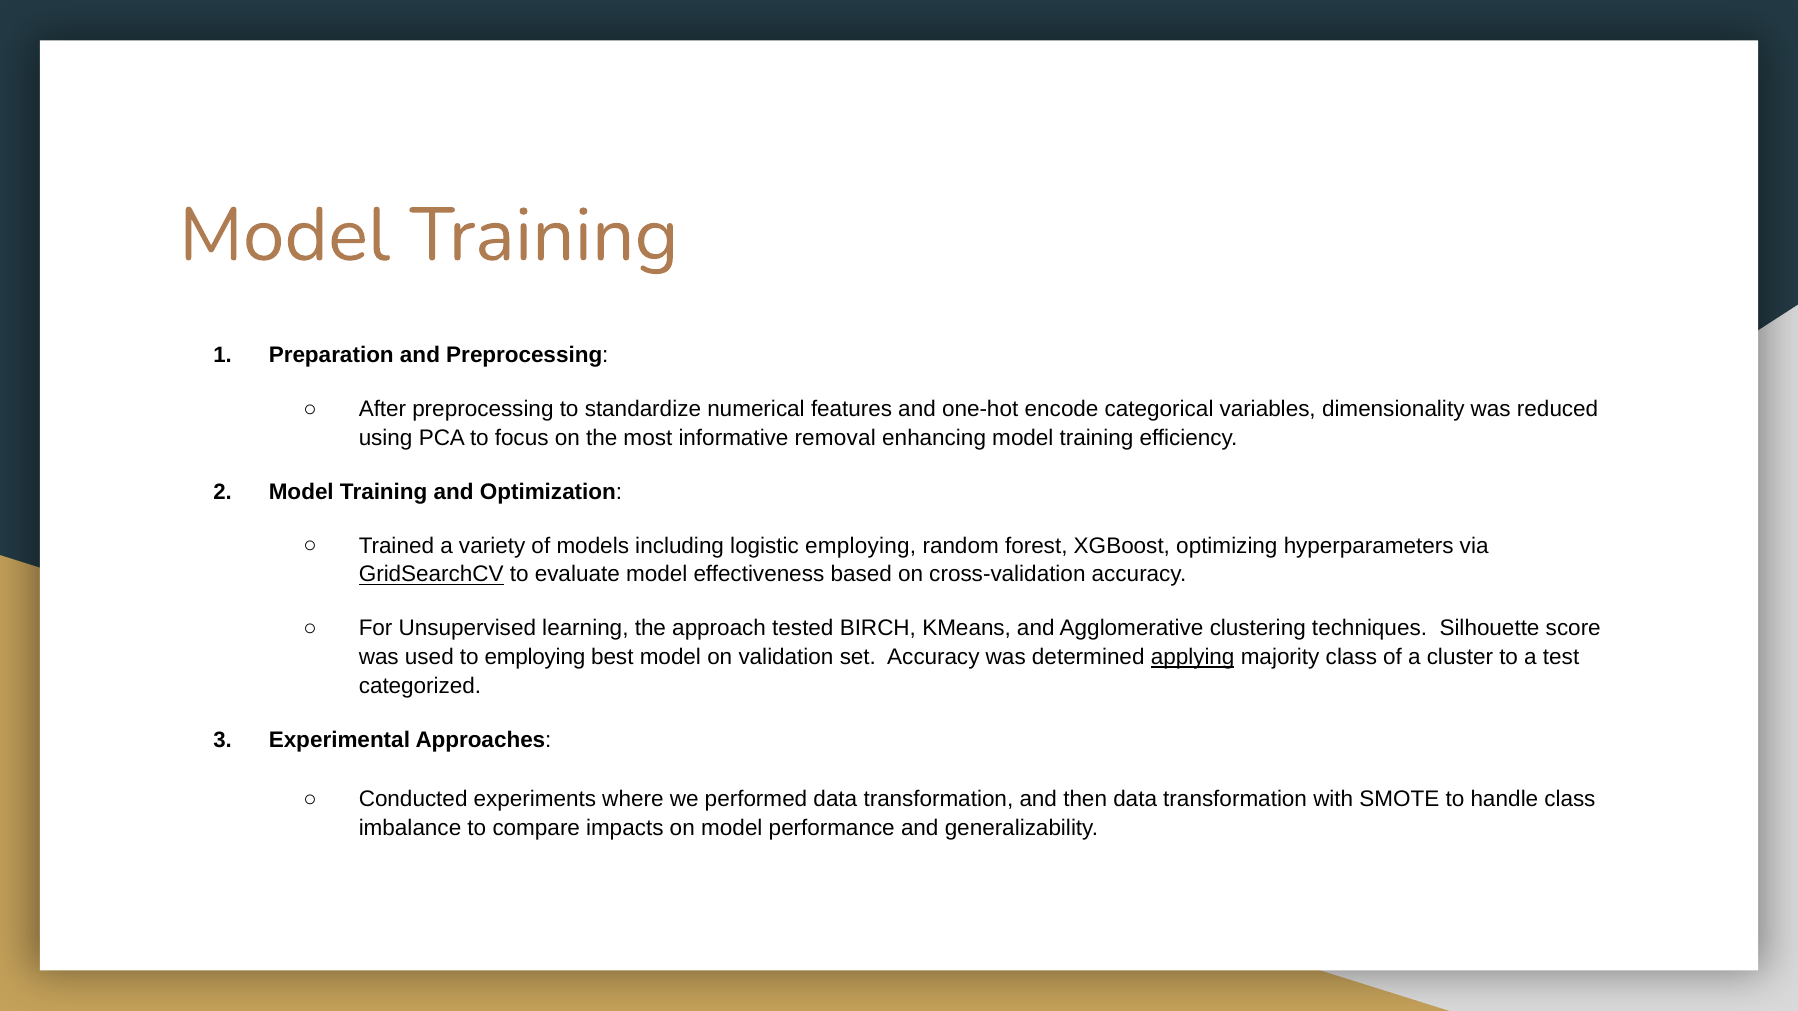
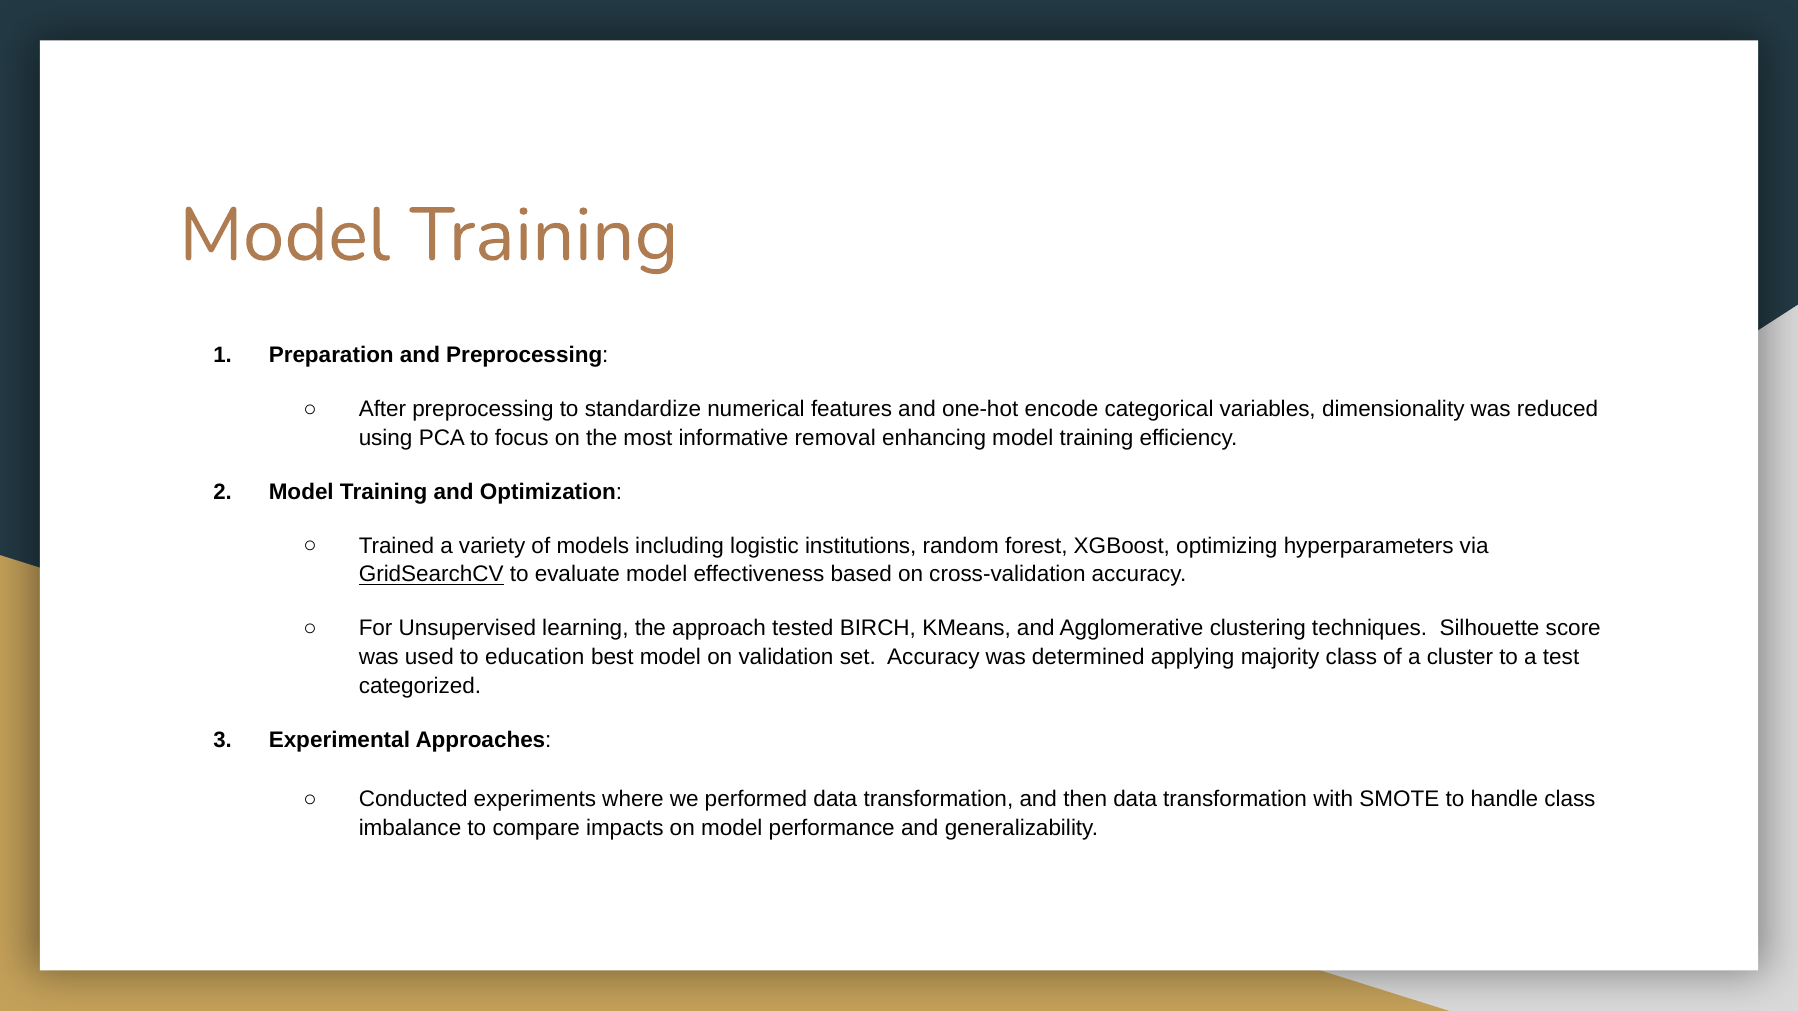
logistic employing: employing -> institutions
to employing: employing -> education
applying underline: present -> none
